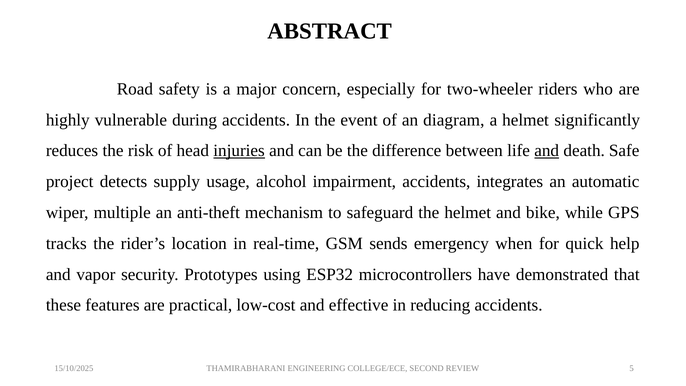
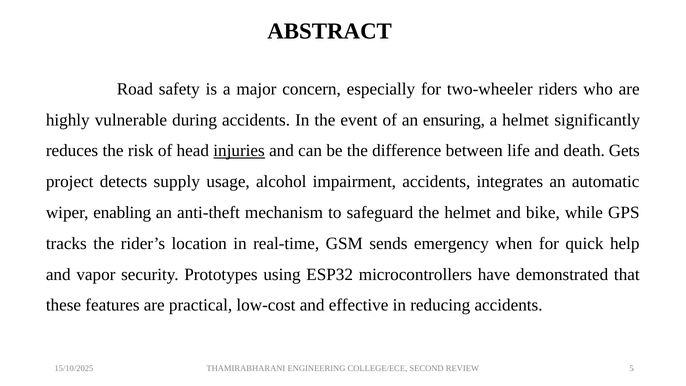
diagram: diagram -> ensuring
and at (547, 151) underline: present -> none
Safe: Safe -> Gets
multiple: multiple -> enabling
